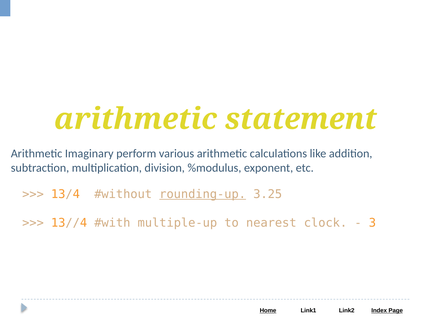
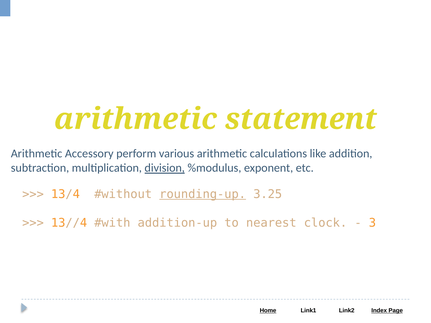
Imaginary: Imaginary -> Accessory
division underline: none -> present
multiple-up: multiple-up -> addition-up
